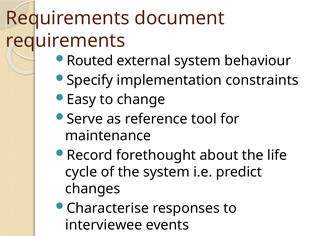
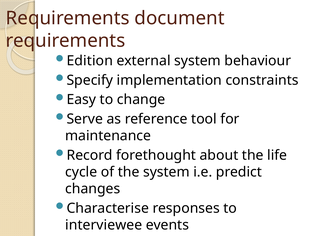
Routed: Routed -> Edition
